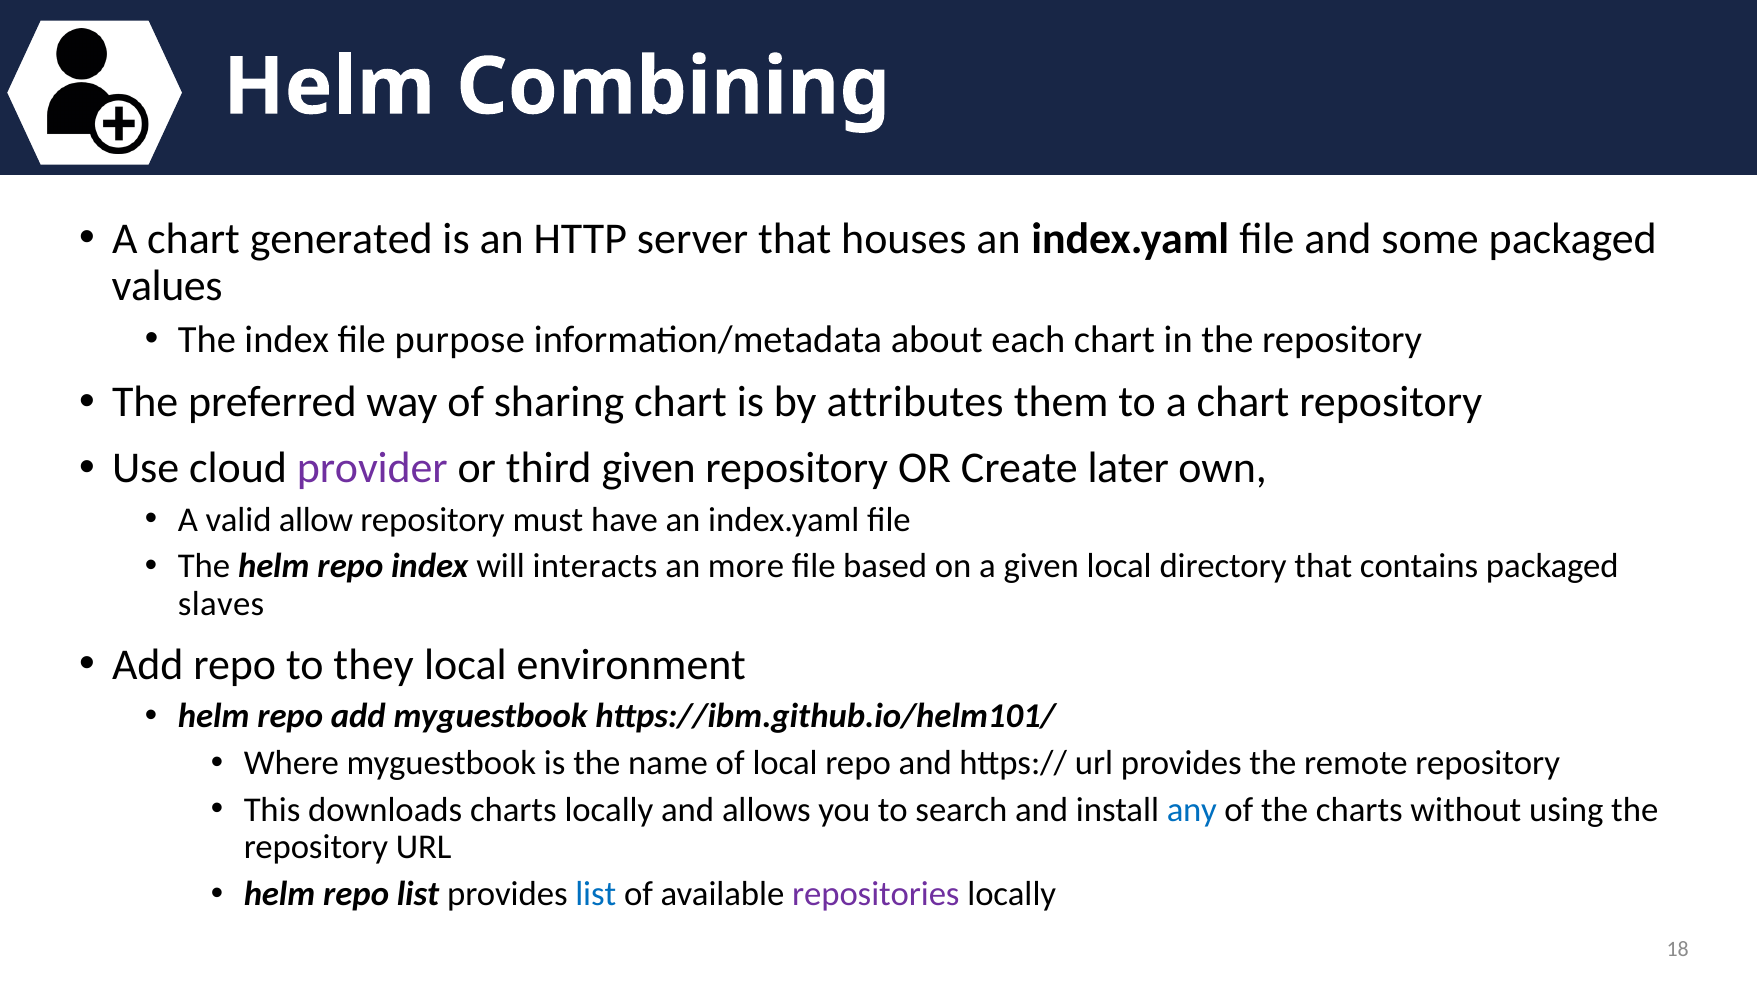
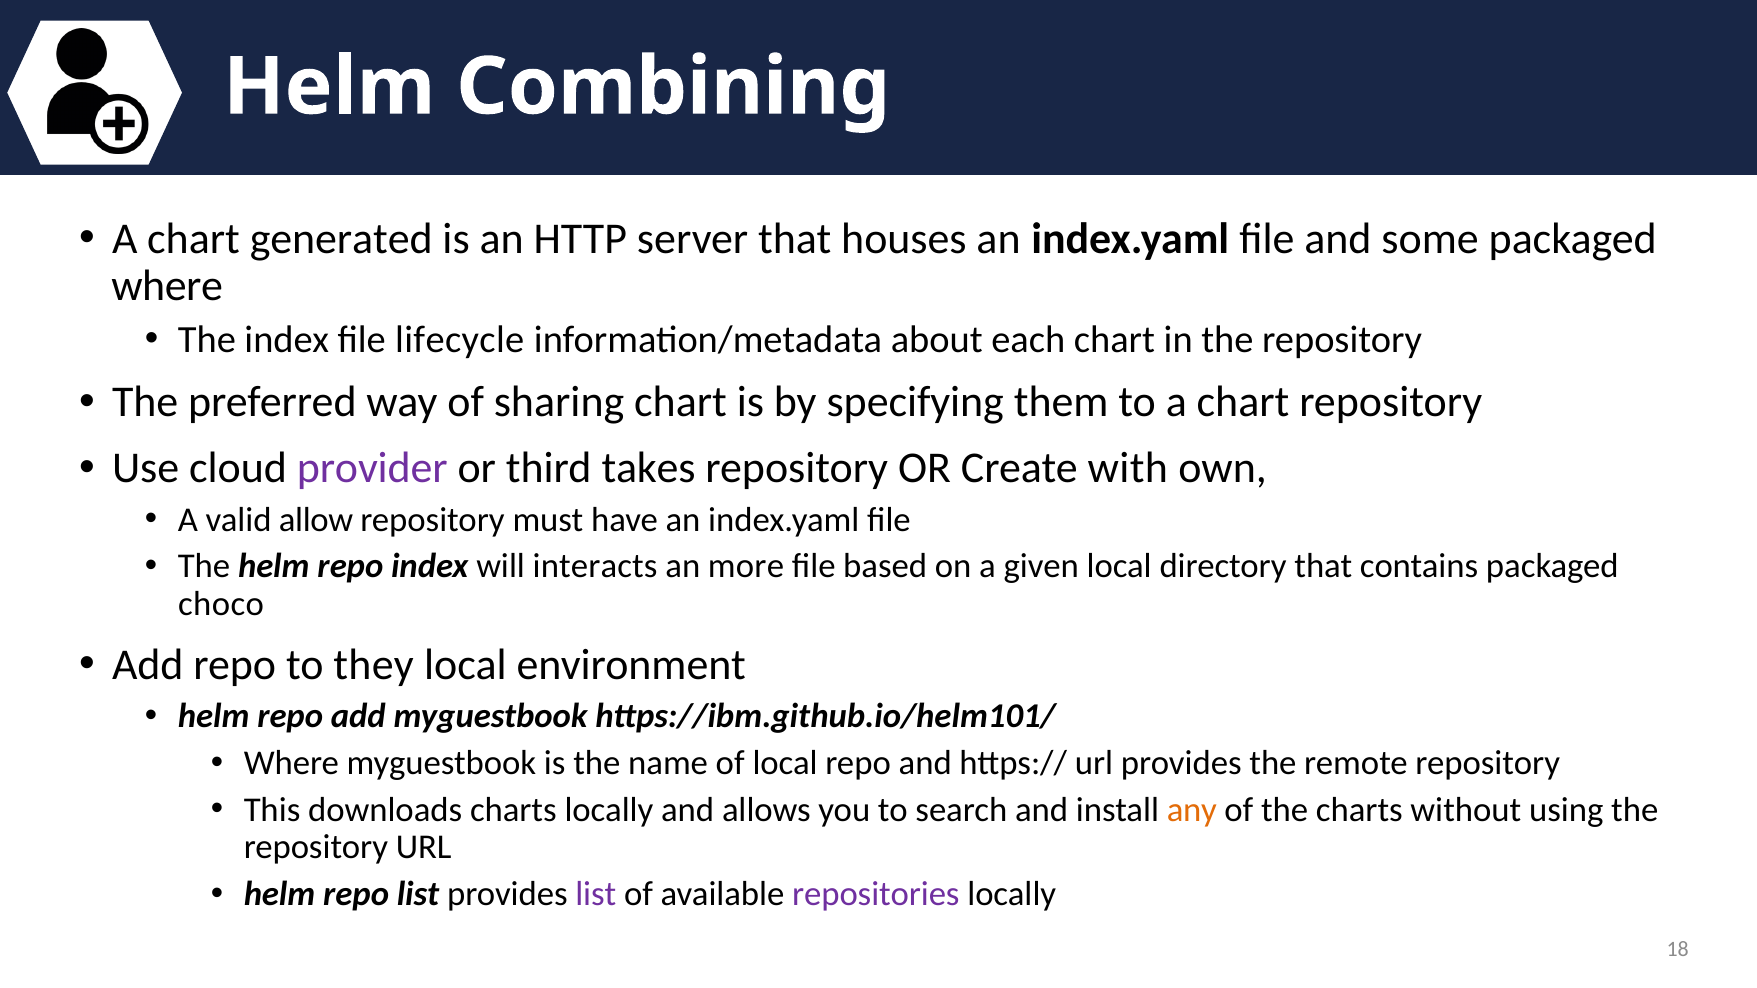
values at (167, 286): values -> where
purpose: purpose -> lifecycle
attributes: attributes -> specifying
third given: given -> takes
later: later -> with
slaves: slaves -> choco
any colour: blue -> orange
list at (596, 894) colour: blue -> purple
